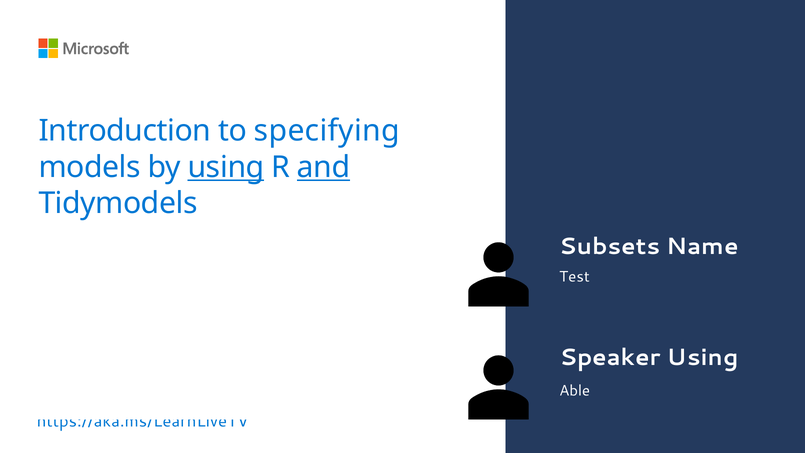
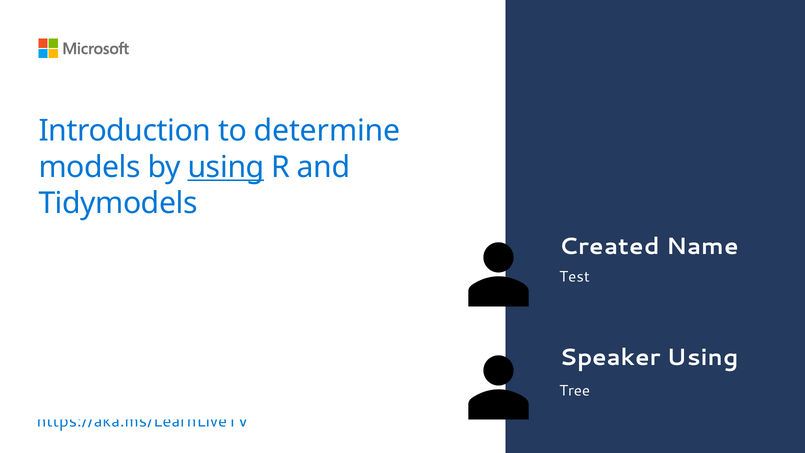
specifying: specifying -> determine
and underline: present -> none
Subsets: Subsets -> Created
Able: Able -> Tree
